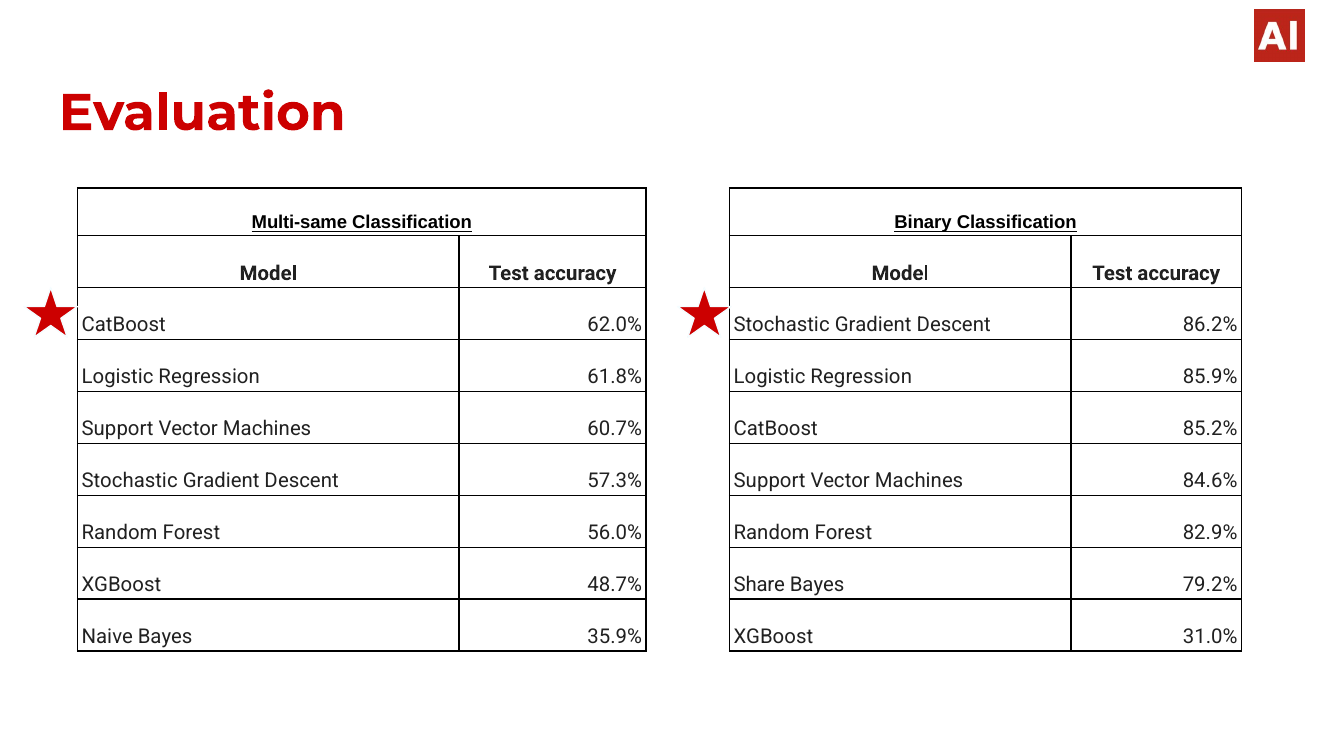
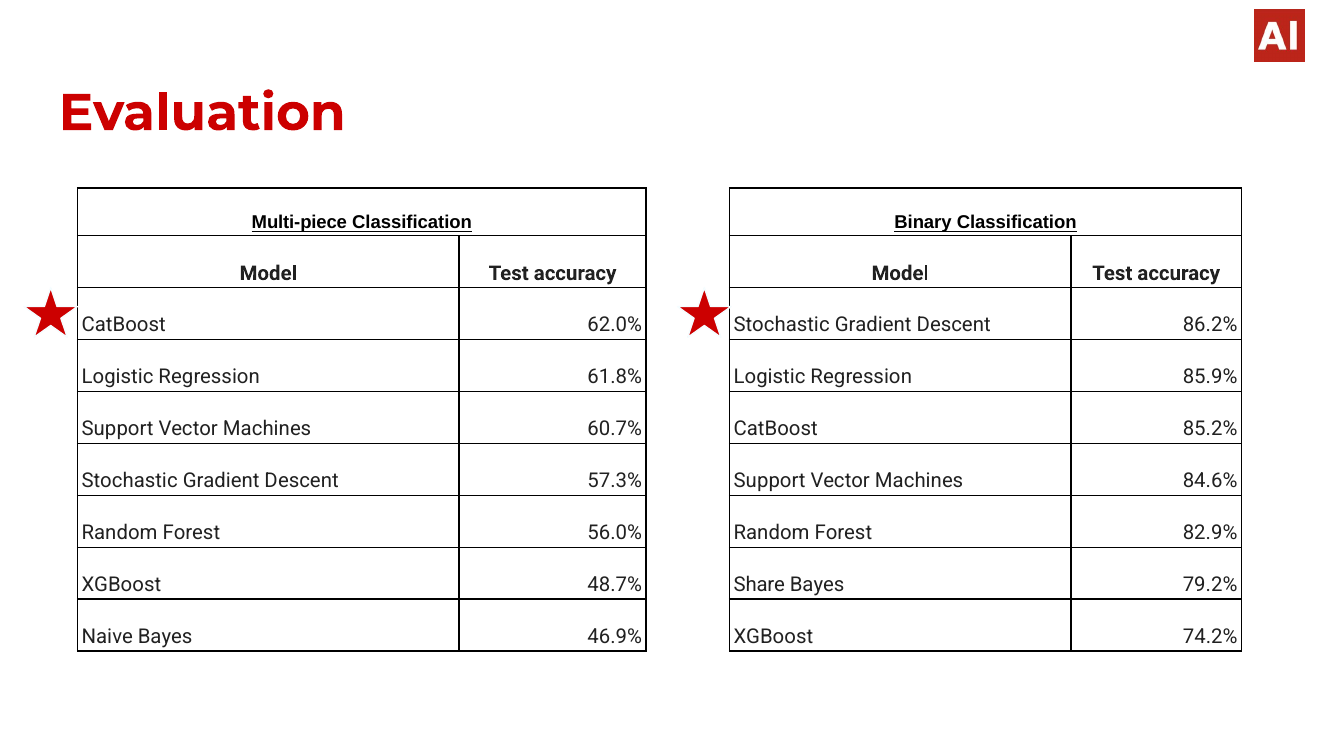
Multi-same: Multi-same -> Multi-piece
35.9%: 35.9% -> 46.9%
31.0%: 31.0% -> 74.2%
